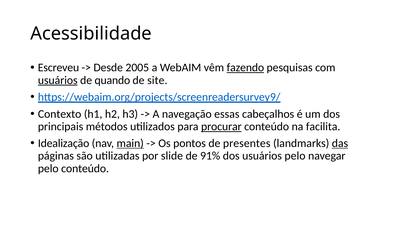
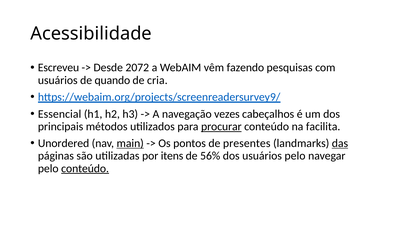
2005: 2005 -> 2072
fazendo underline: present -> none
usuários at (58, 80) underline: present -> none
site: site -> cria
Contexto: Contexto -> Essencial
essas: essas -> vezes
Idealização: Idealização -> Unordered
slide: slide -> itens
91%: 91% -> 56%
conteúdo at (85, 168) underline: none -> present
